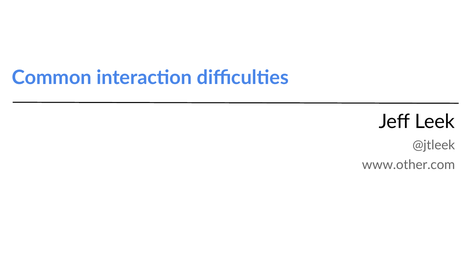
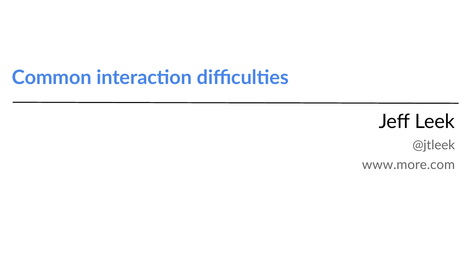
www.other.com: www.other.com -> www.more.com
